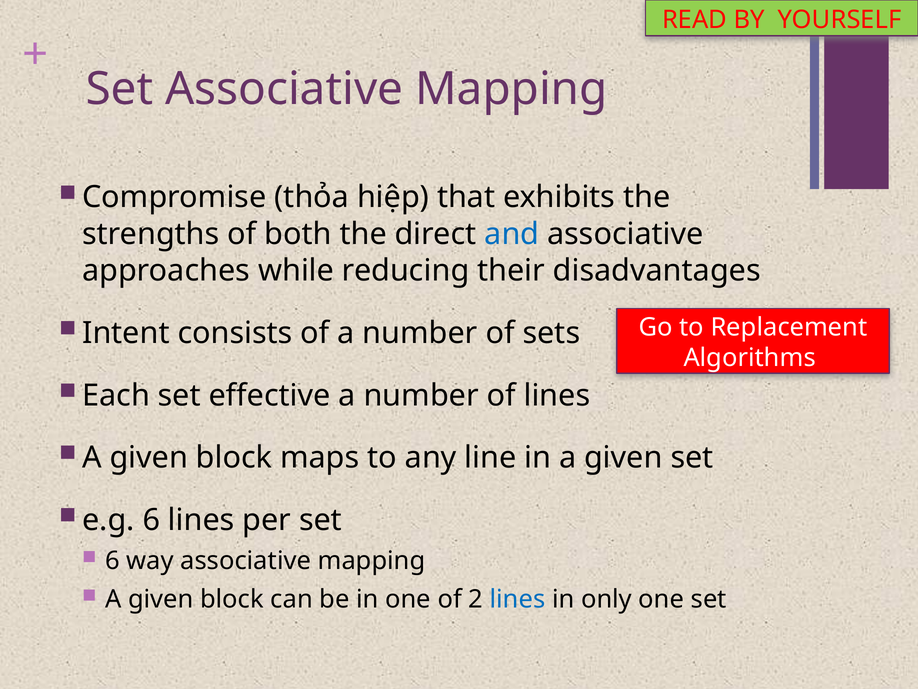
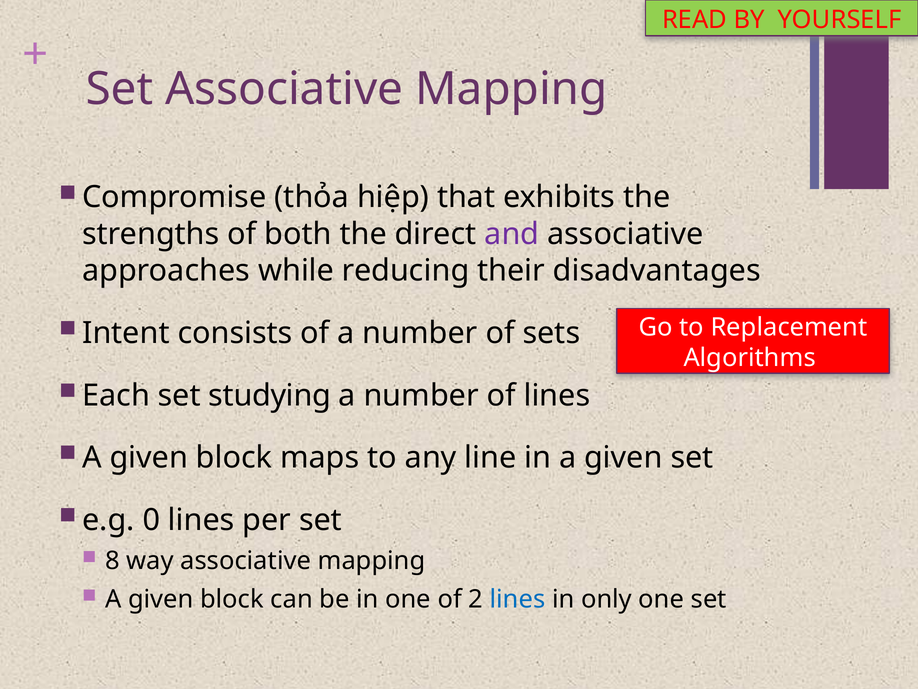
and colour: blue -> purple
effective: effective -> studying
e.g 6: 6 -> 0
6 at (112, 561): 6 -> 8
